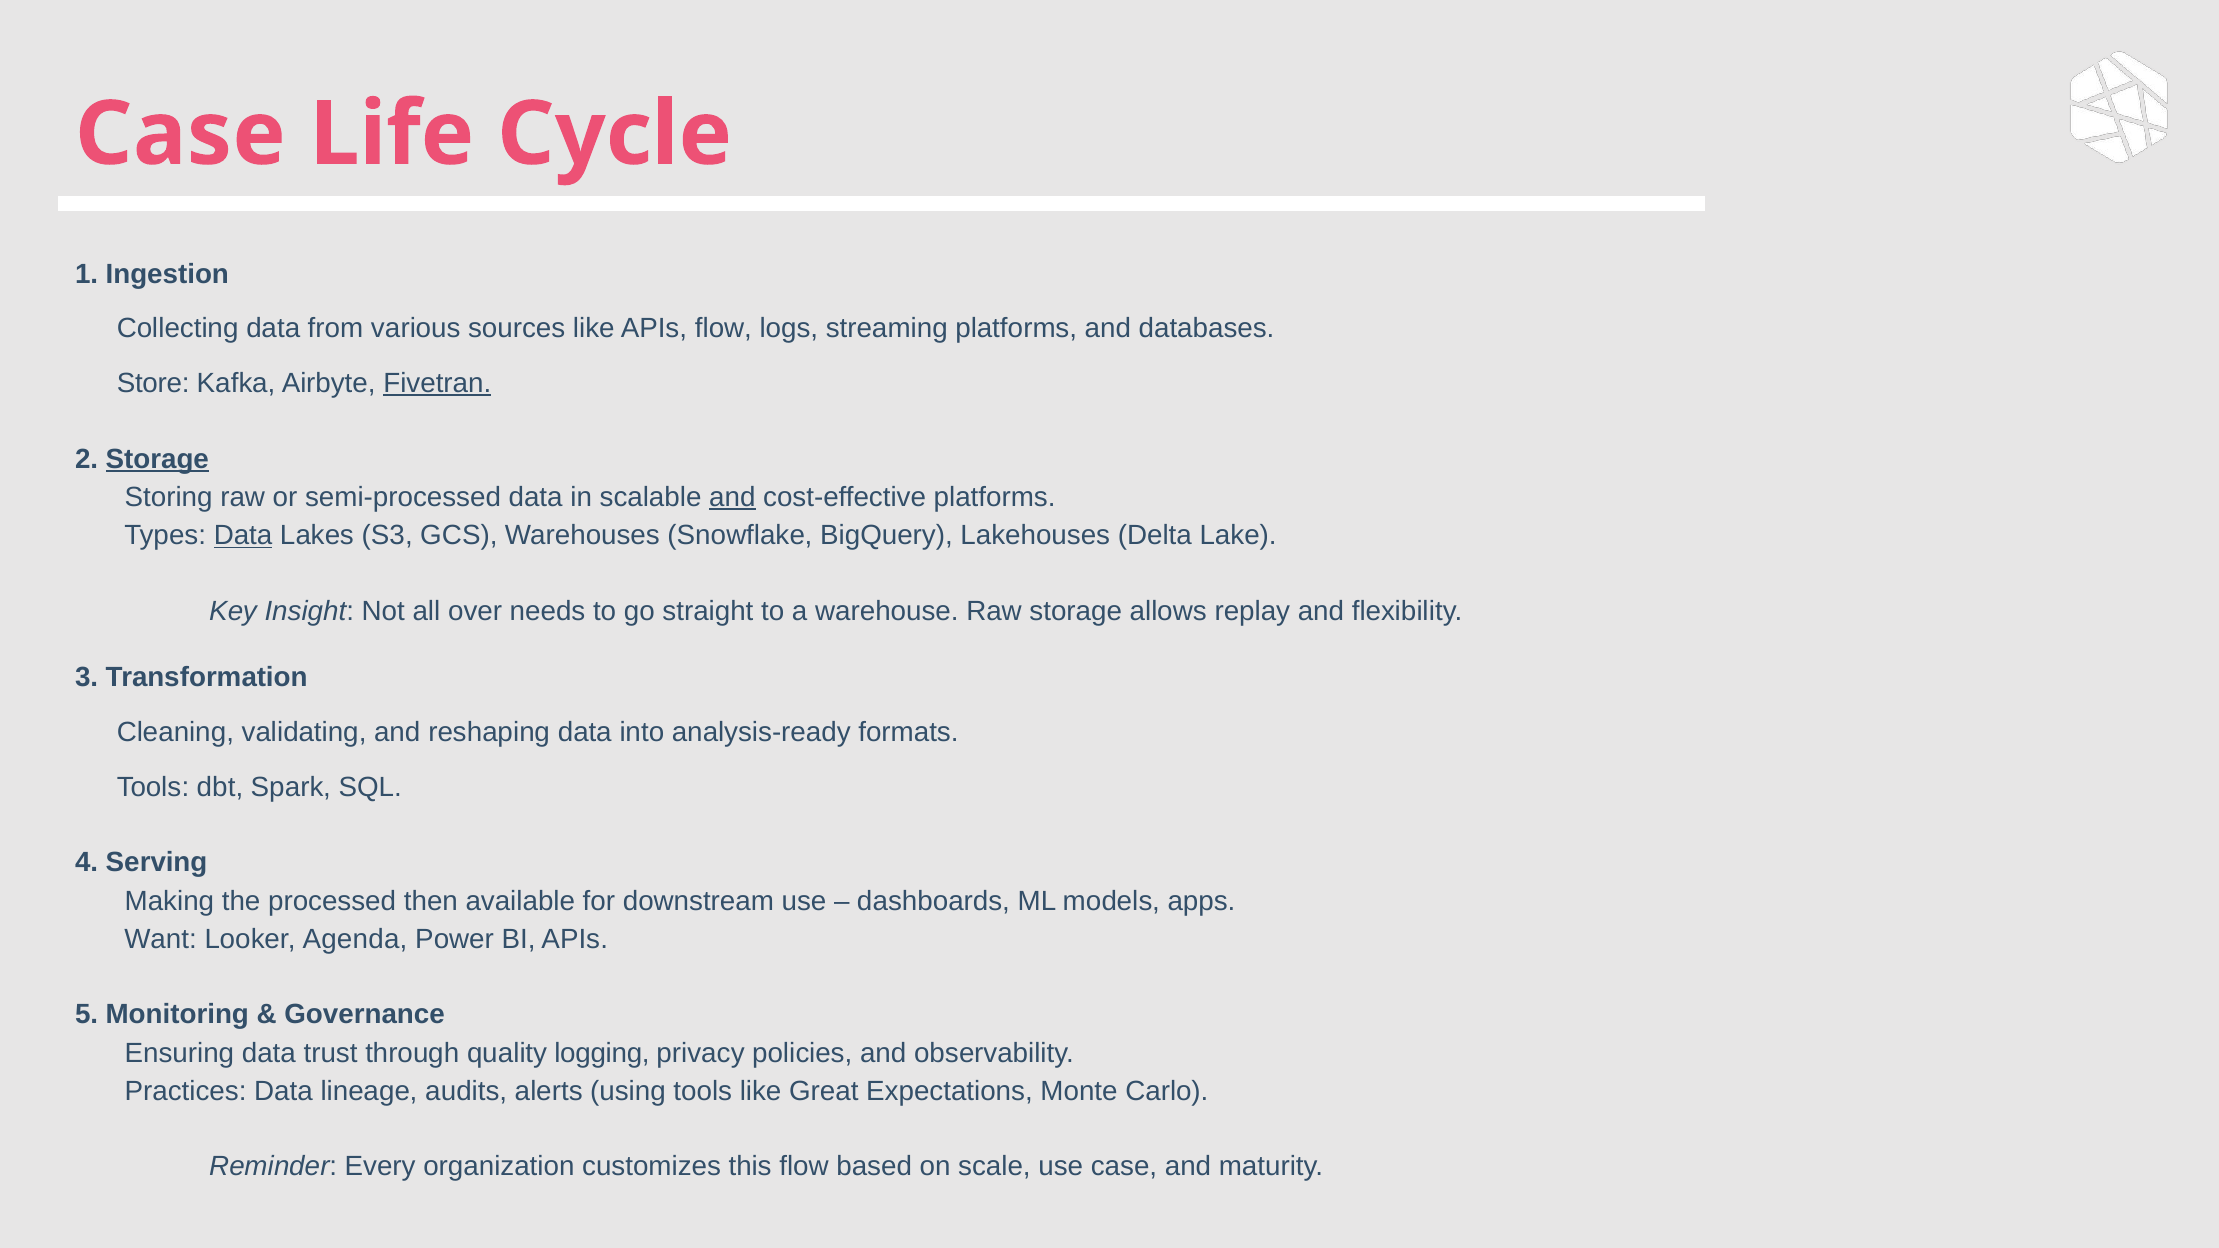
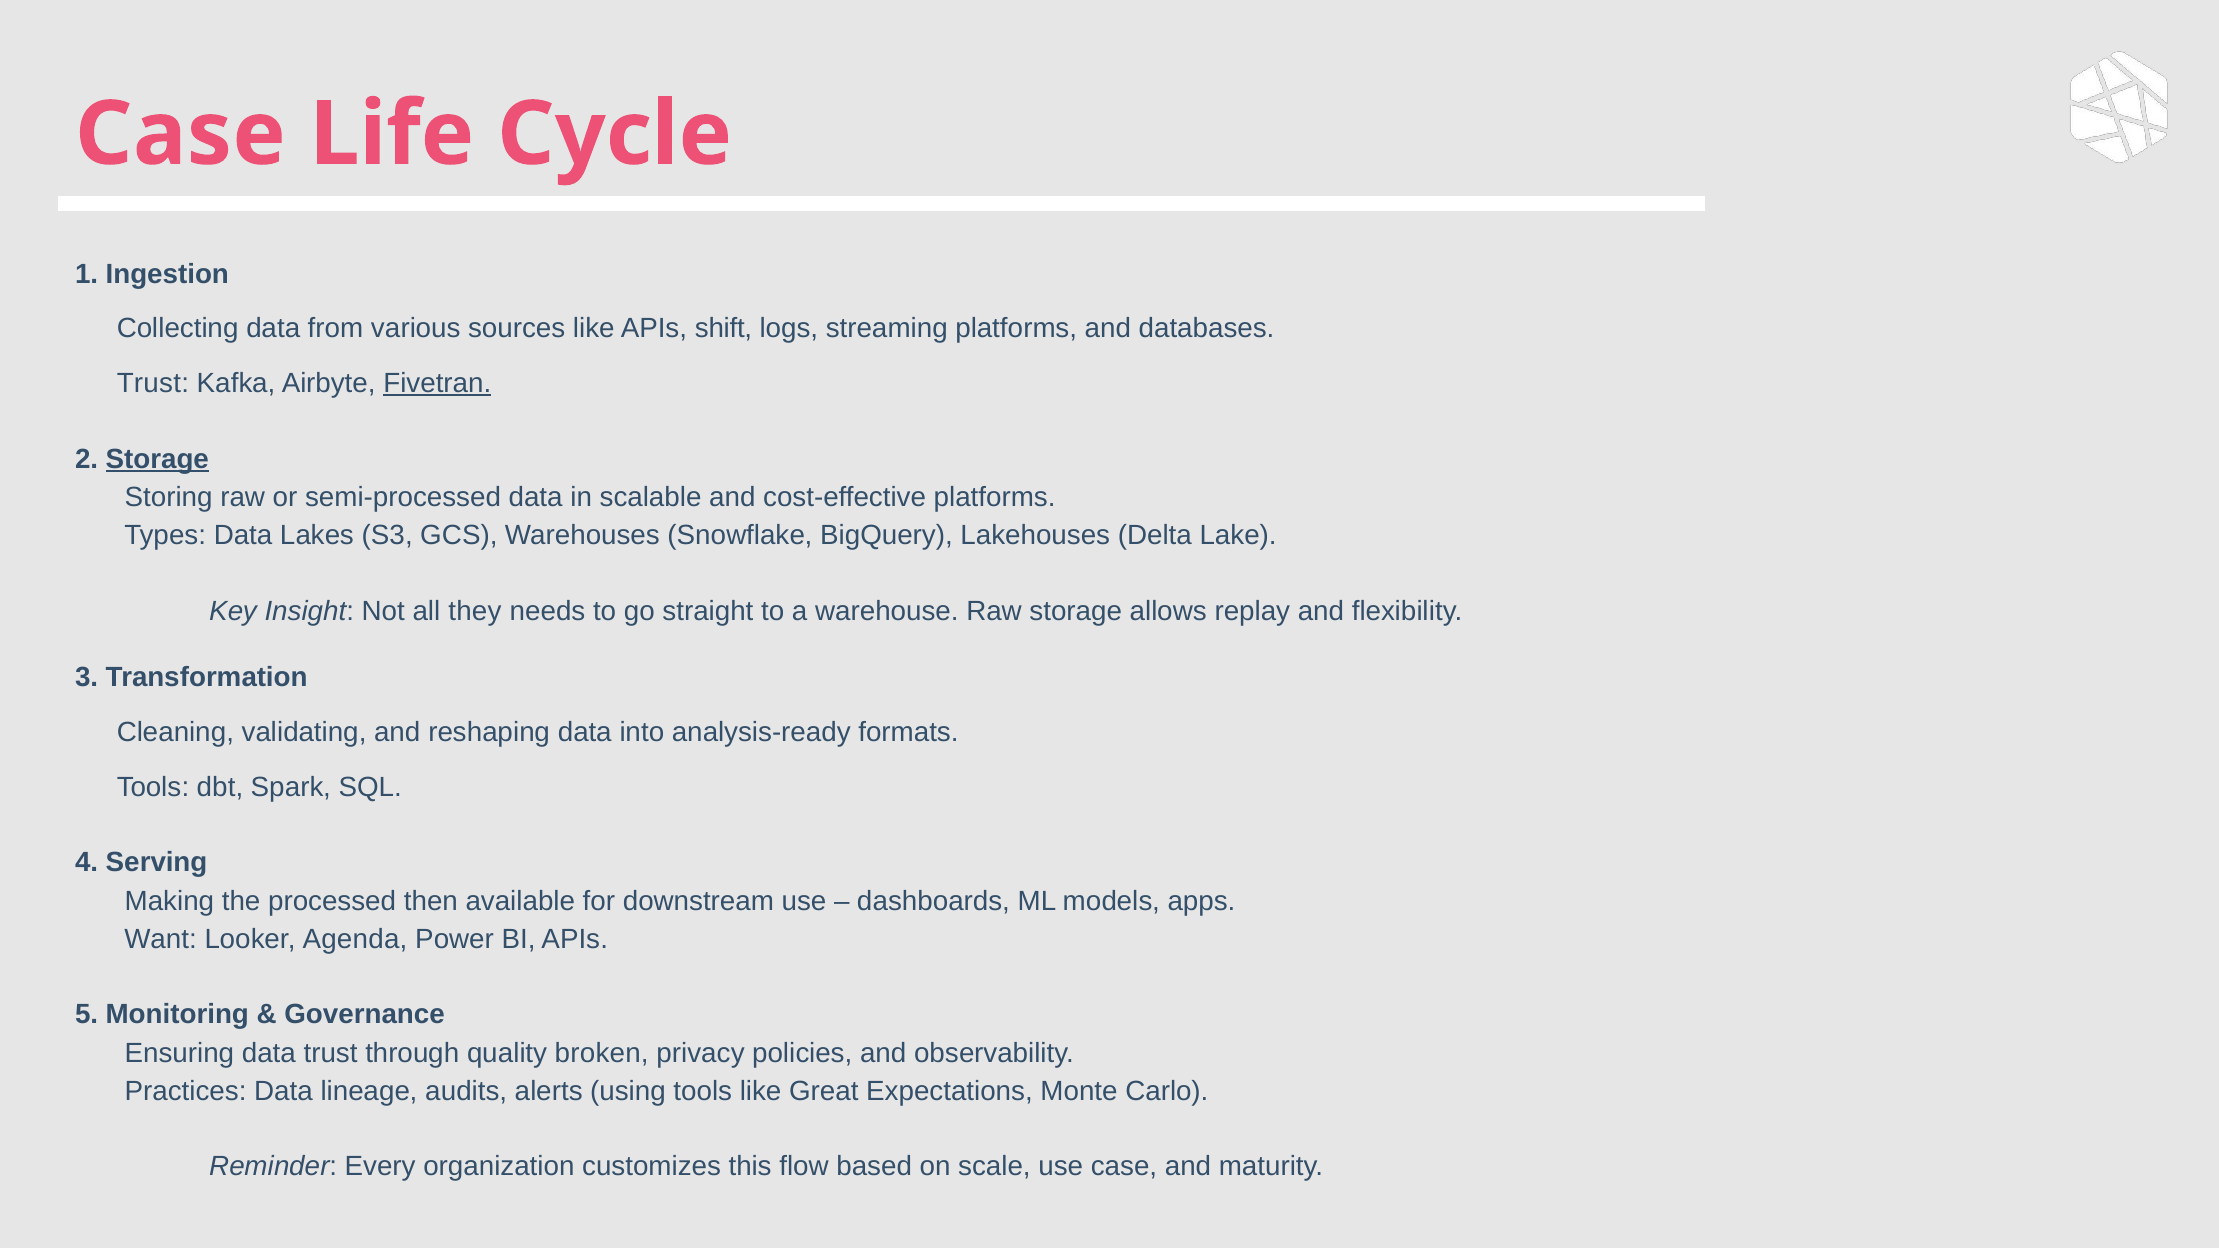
APIs flow: flow -> shift
Store at (153, 383): Store -> Trust
and at (732, 497) underline: present -> none
Data at (243, 536) underline: present -> none
over: over -> they
logging: logging -> broken
